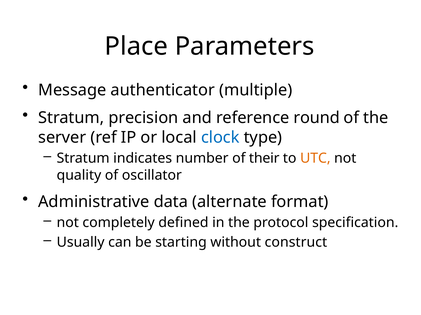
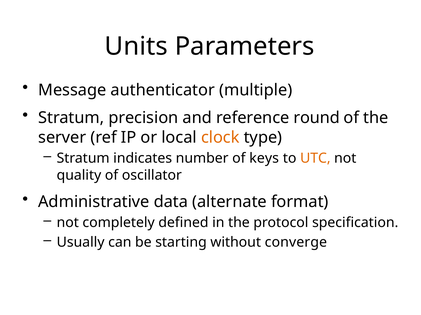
Place: Place -> Units
clock colour: blue -> orange
their: their -> keys
construct: construct -> converge
